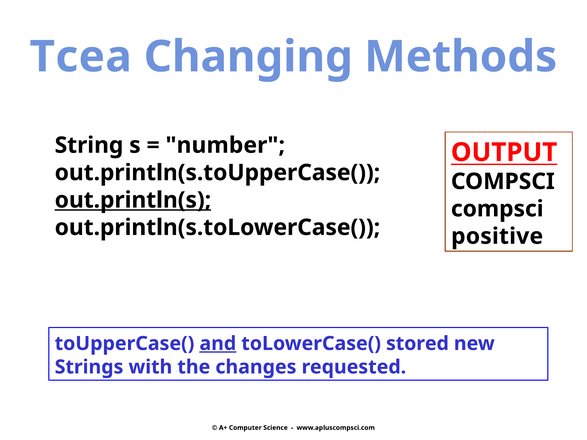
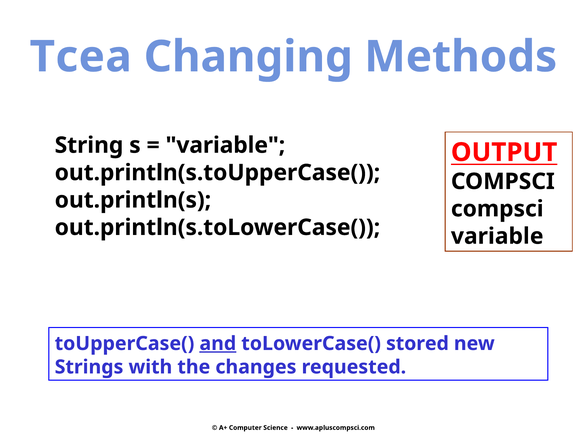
number at (225, 145): number -> variable
out.println(s underline: present -> none
positive at (497, 236): positive -> variable
